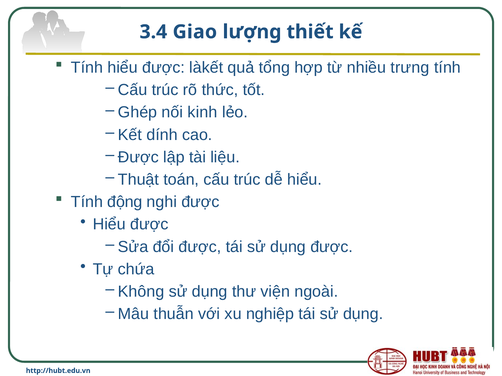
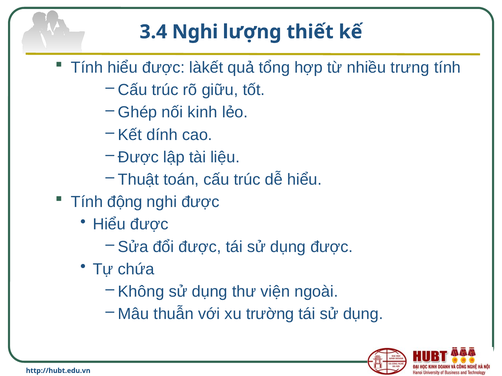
3.4 Giao: Giao -> Nghi
thức: thức -> giữu
nghiệp: nghiệp -> trường
